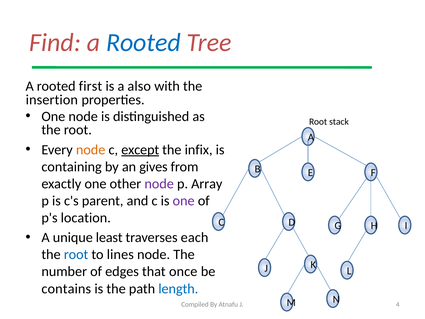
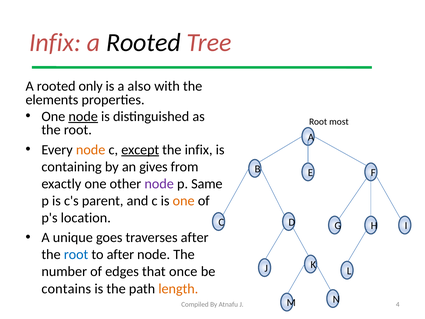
Find at (55, 43): Find -> Infix
Rooted at (143, 43) colour: blue -> black
first: first -> only
insertion: insertion -> elements
node at (83, 116) underline: none -> present
stack: stack -> most
Array: Array -> Same
one at (184, 201) colour: purple -> orange
least: least -> goes
traverses each: each -> after
to lines: lines -> after
length colour: blue -> orange
